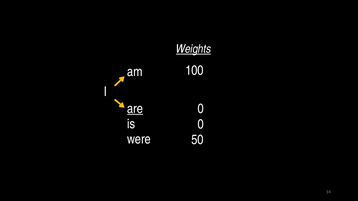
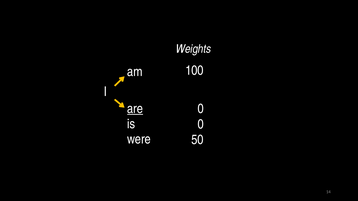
Weights underline: present -> none
